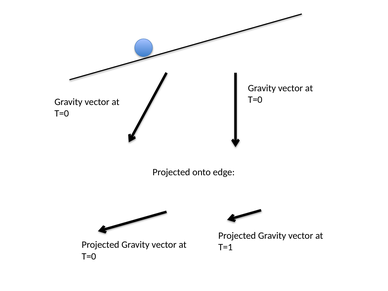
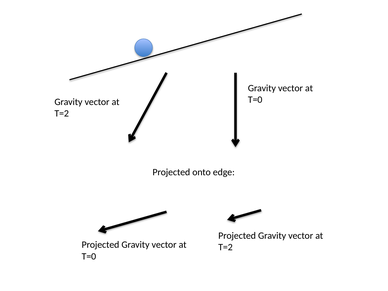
T=0 at (62, 114): T=0 -> T=2
T=1 at (226, 247): T=1 -> T=2
